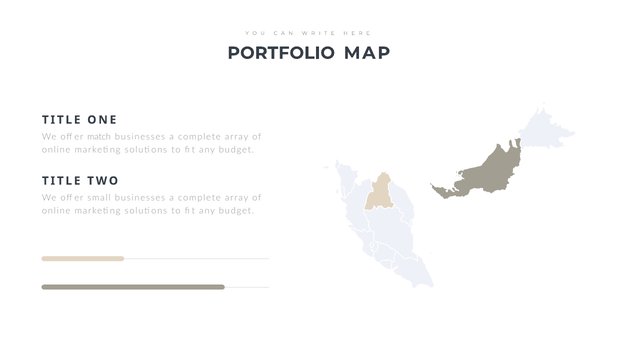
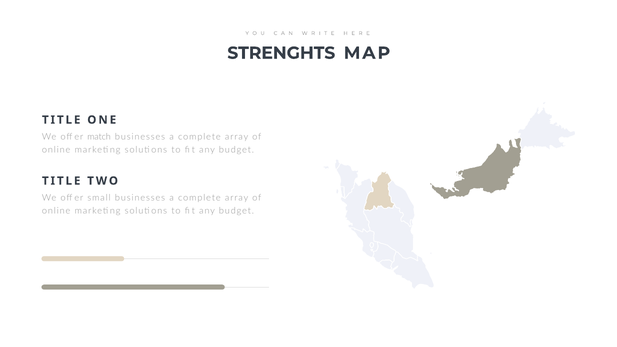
PORTFOLIO: PORTFOLIO -> STRENGHTS
